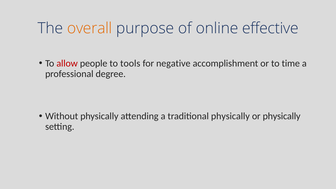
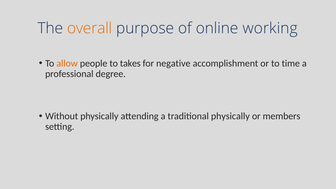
effective: effective -> working
allow colour: red -> orange
tools: tools -> takes
or physically: physically -> members
